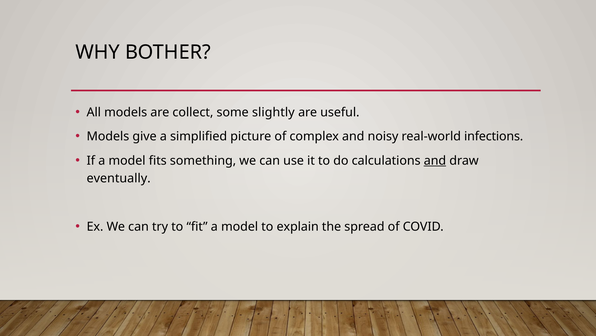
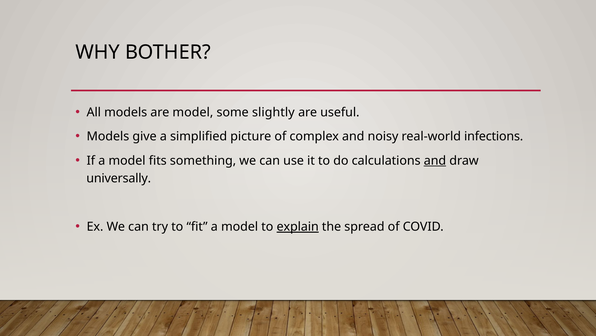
are collect: collect -> model
eventually: eventually -> universally
explain underline: none -> present
